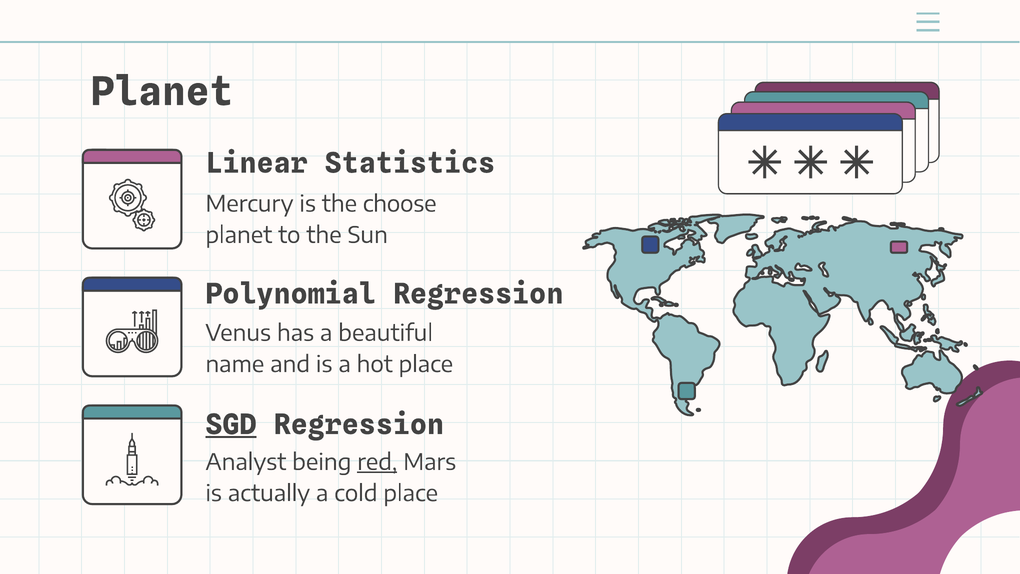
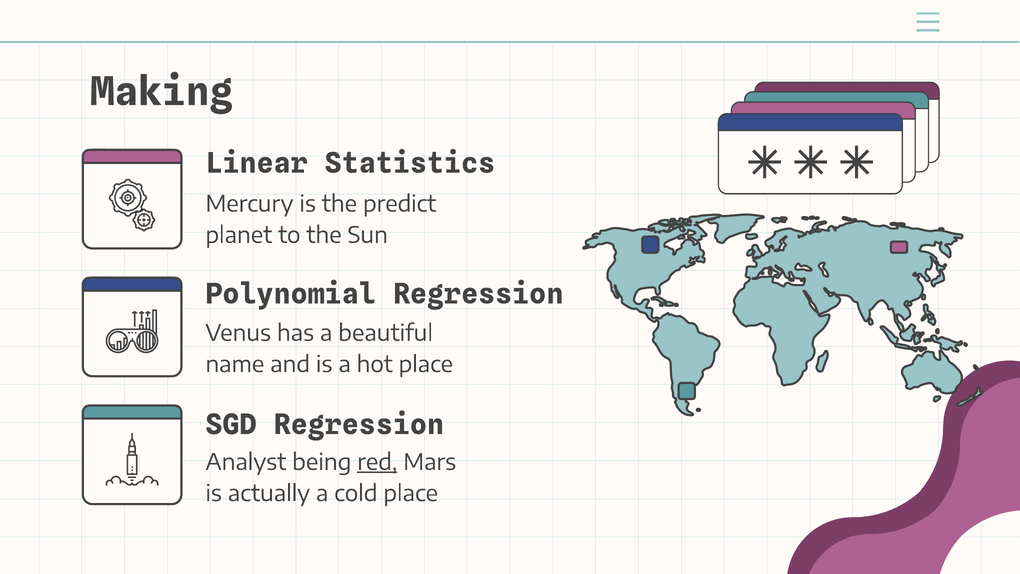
Planet at (162, 92): Planet -> Making
choose: choose -> predict
SGD underline: present -> none
